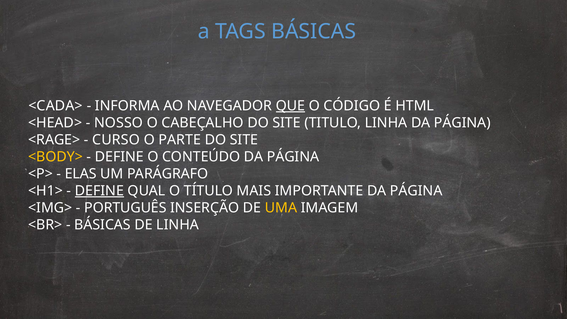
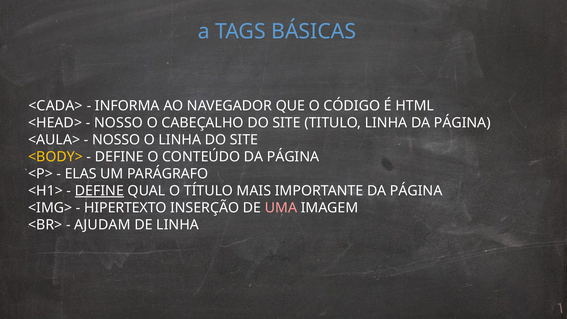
QUE underline: present -> none
<RAGE>: <RAGE> -> <AULA>
CURSO at (116, 140): CURSO -> NOSSO
O PARTE: PARTE -> LINHA
PORTUGUÊS: PORTUGUÊS -> HIPERTEXTO
UMA colour: yellow -> pink
BÁSICAS at (103, 225): BÁSICAS -> AJUDAM
